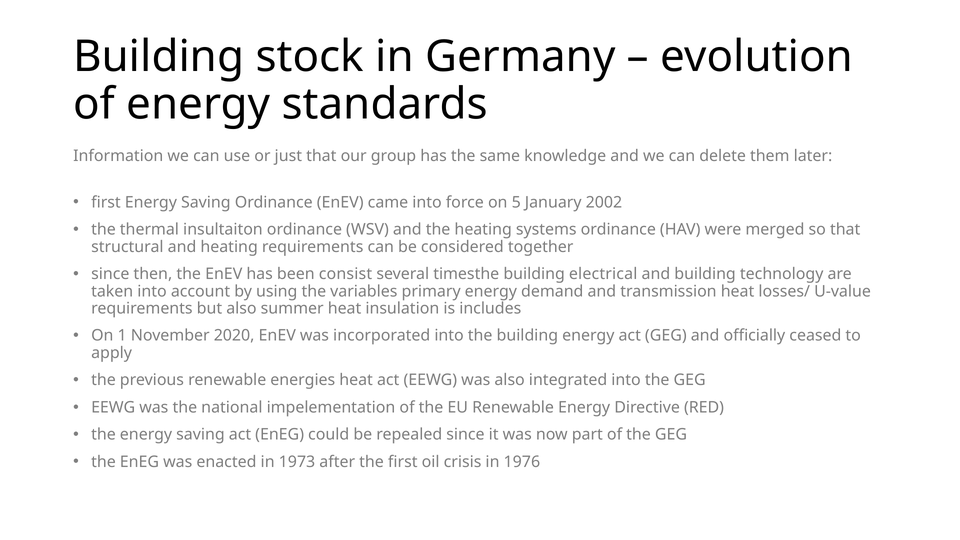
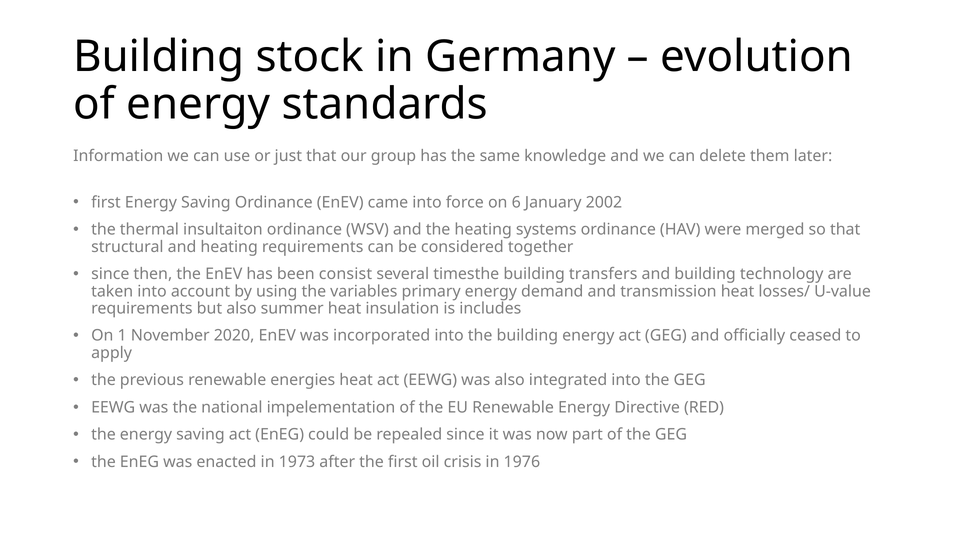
5: 5 -> 6
electrical: electrical -> transfers
